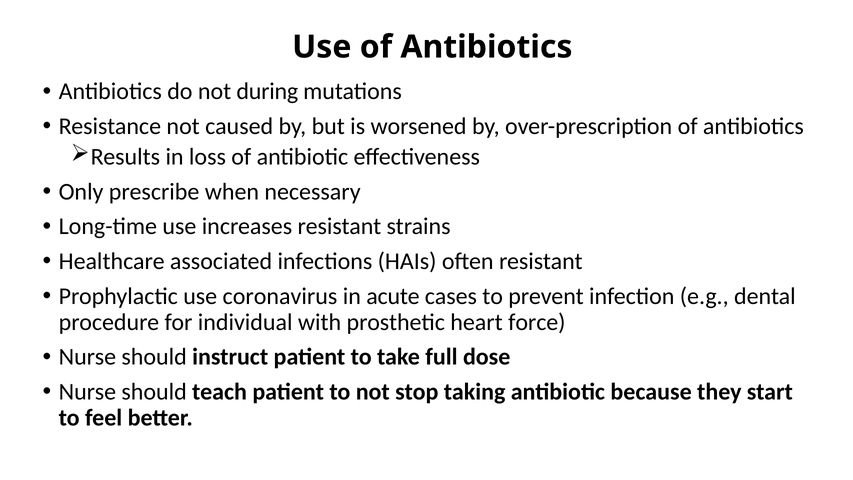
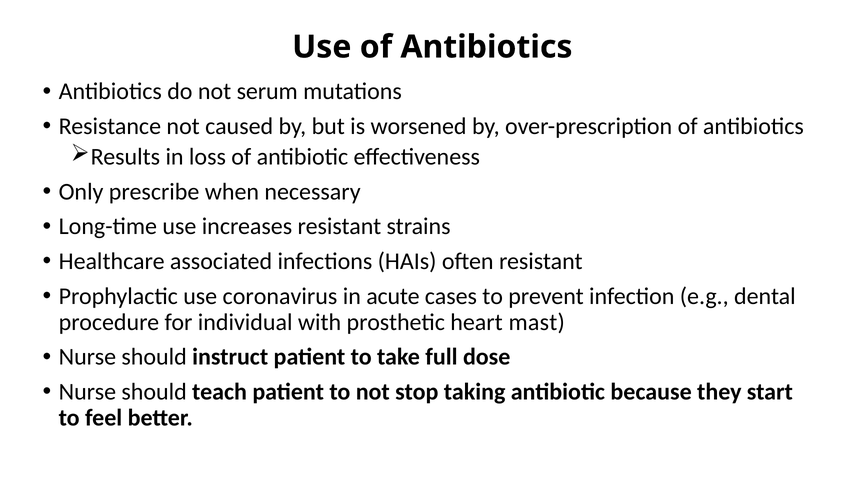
during: during -> serum
force: force -> mast
